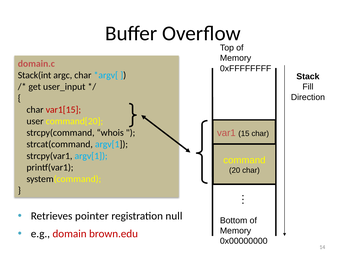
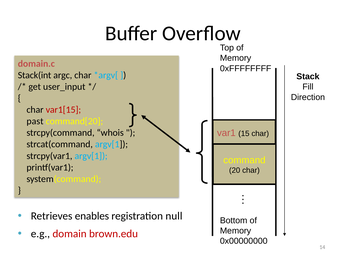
user: user -> past
pointer: pointer -> enables
